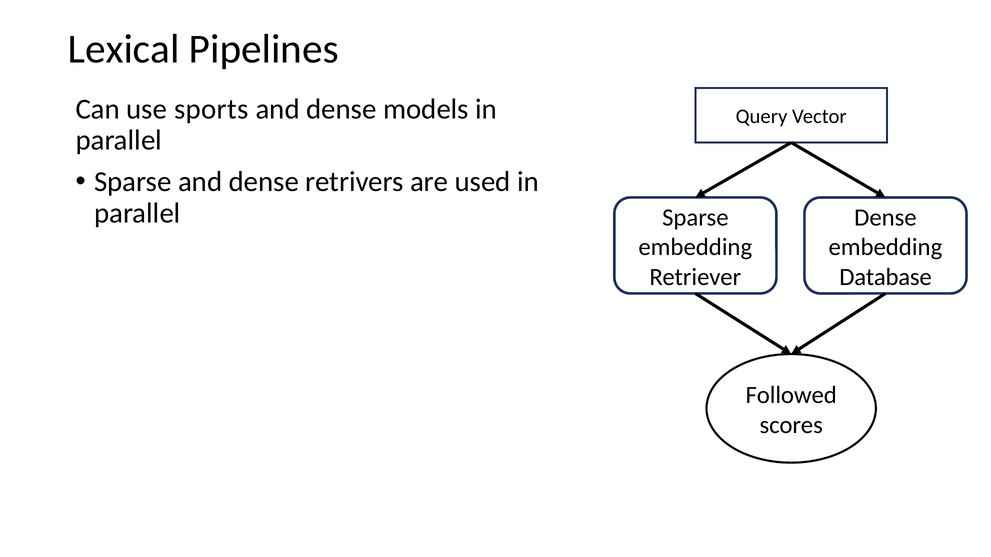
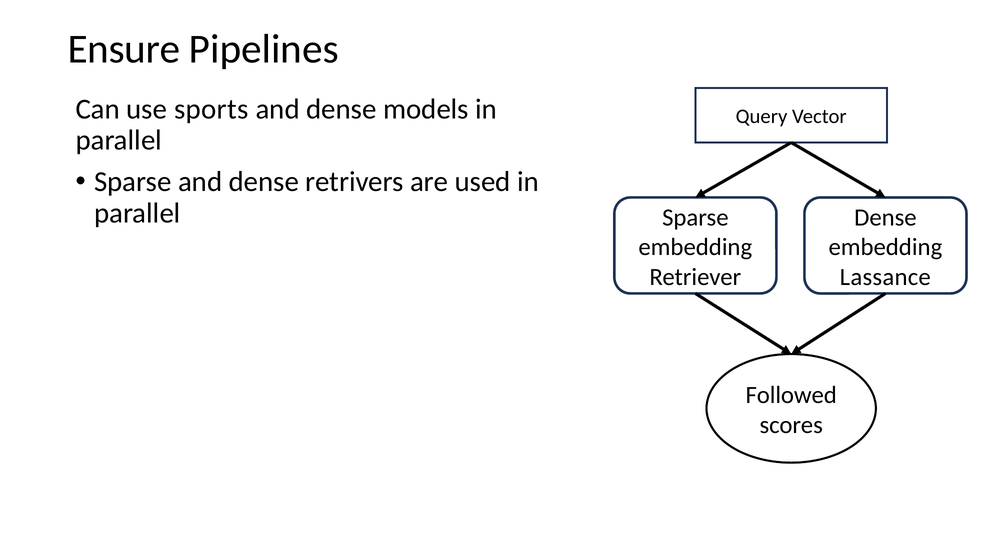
Lexical: Lexical -> Ensure
Database: Database -> Lassance
